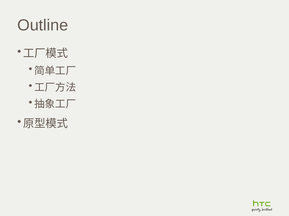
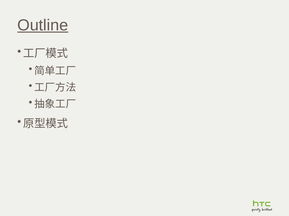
Outline underline: none -> present
